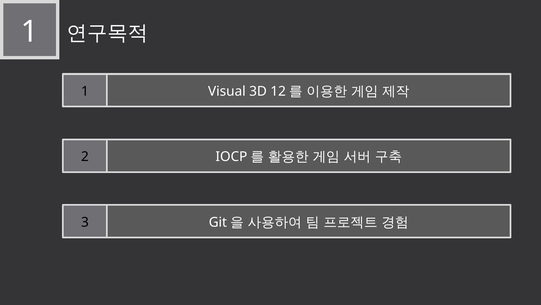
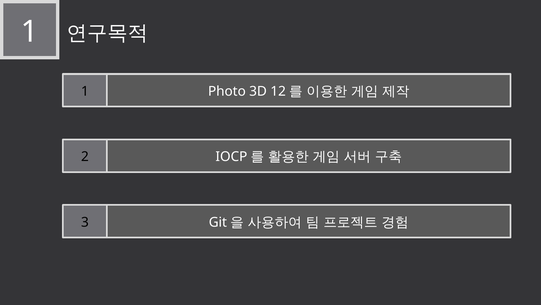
Visual: Visual -> Photo
